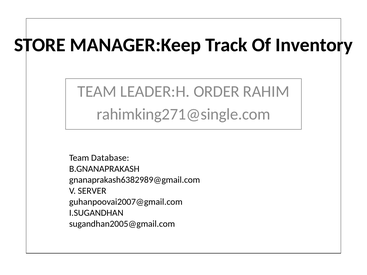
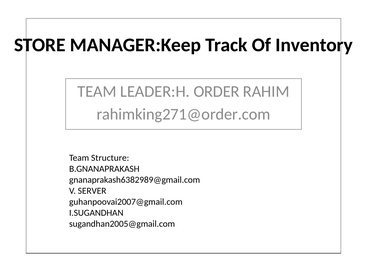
rahimking271@single.com: rahimking271@single.com -> rahimking271@order.com
Database: Database -> Structure
